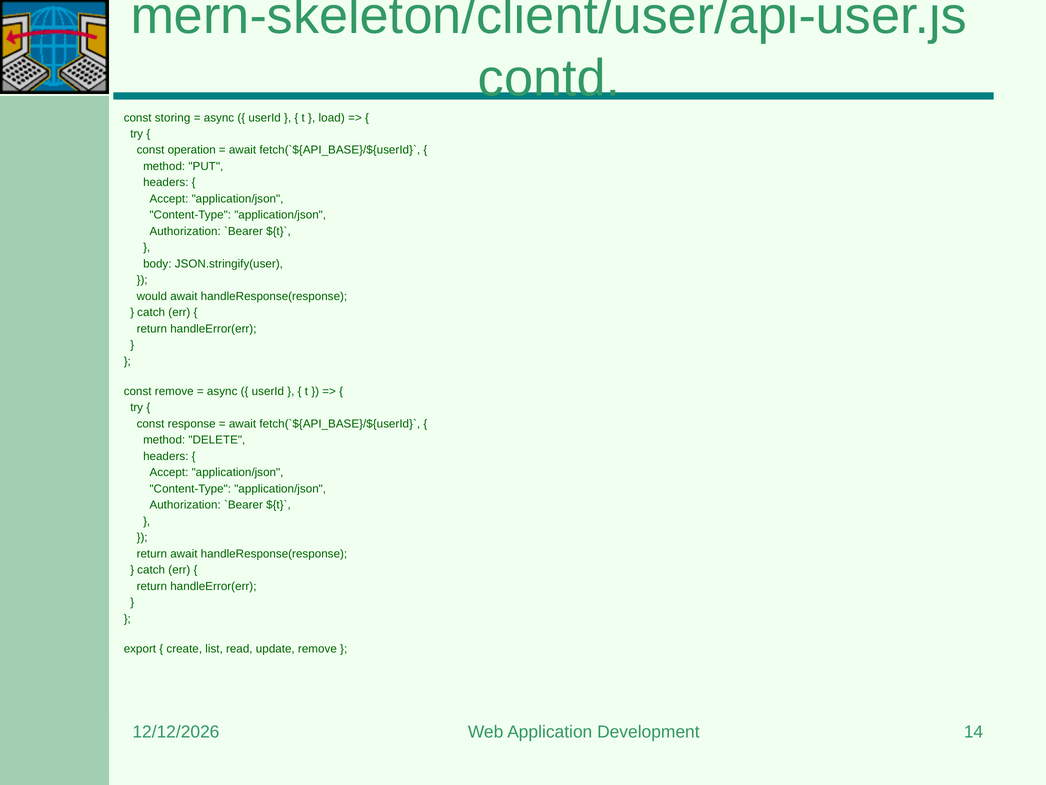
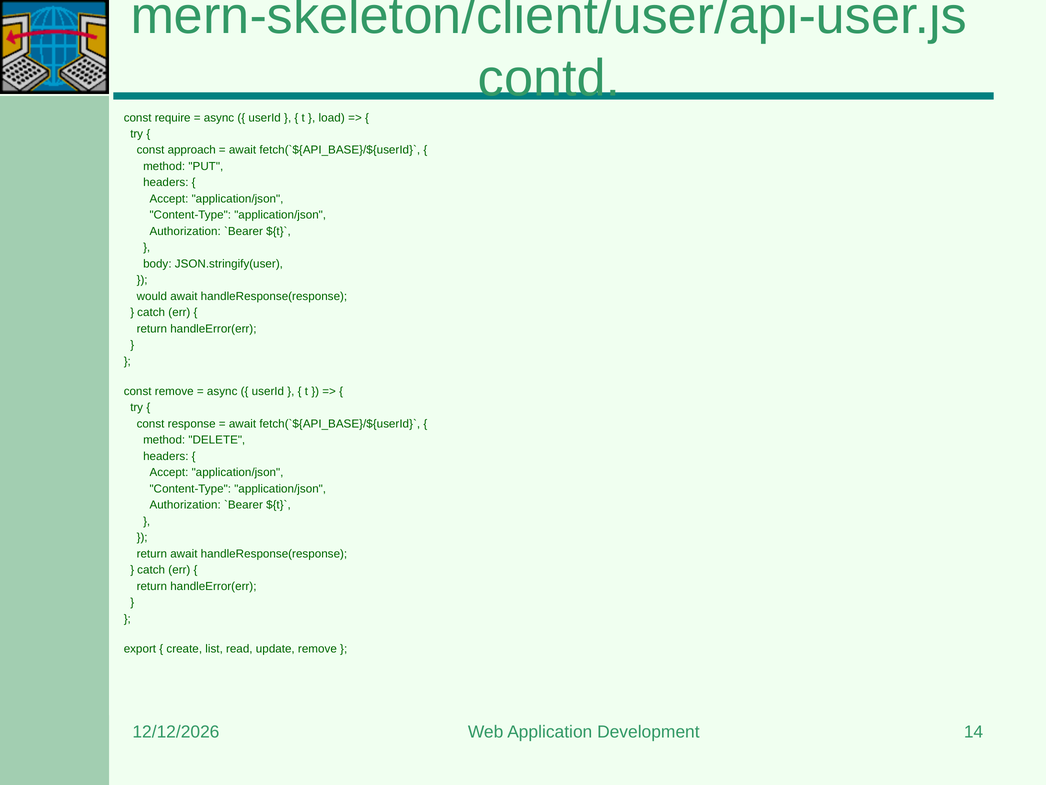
storing: storing -> require
operation: operation -> approach
